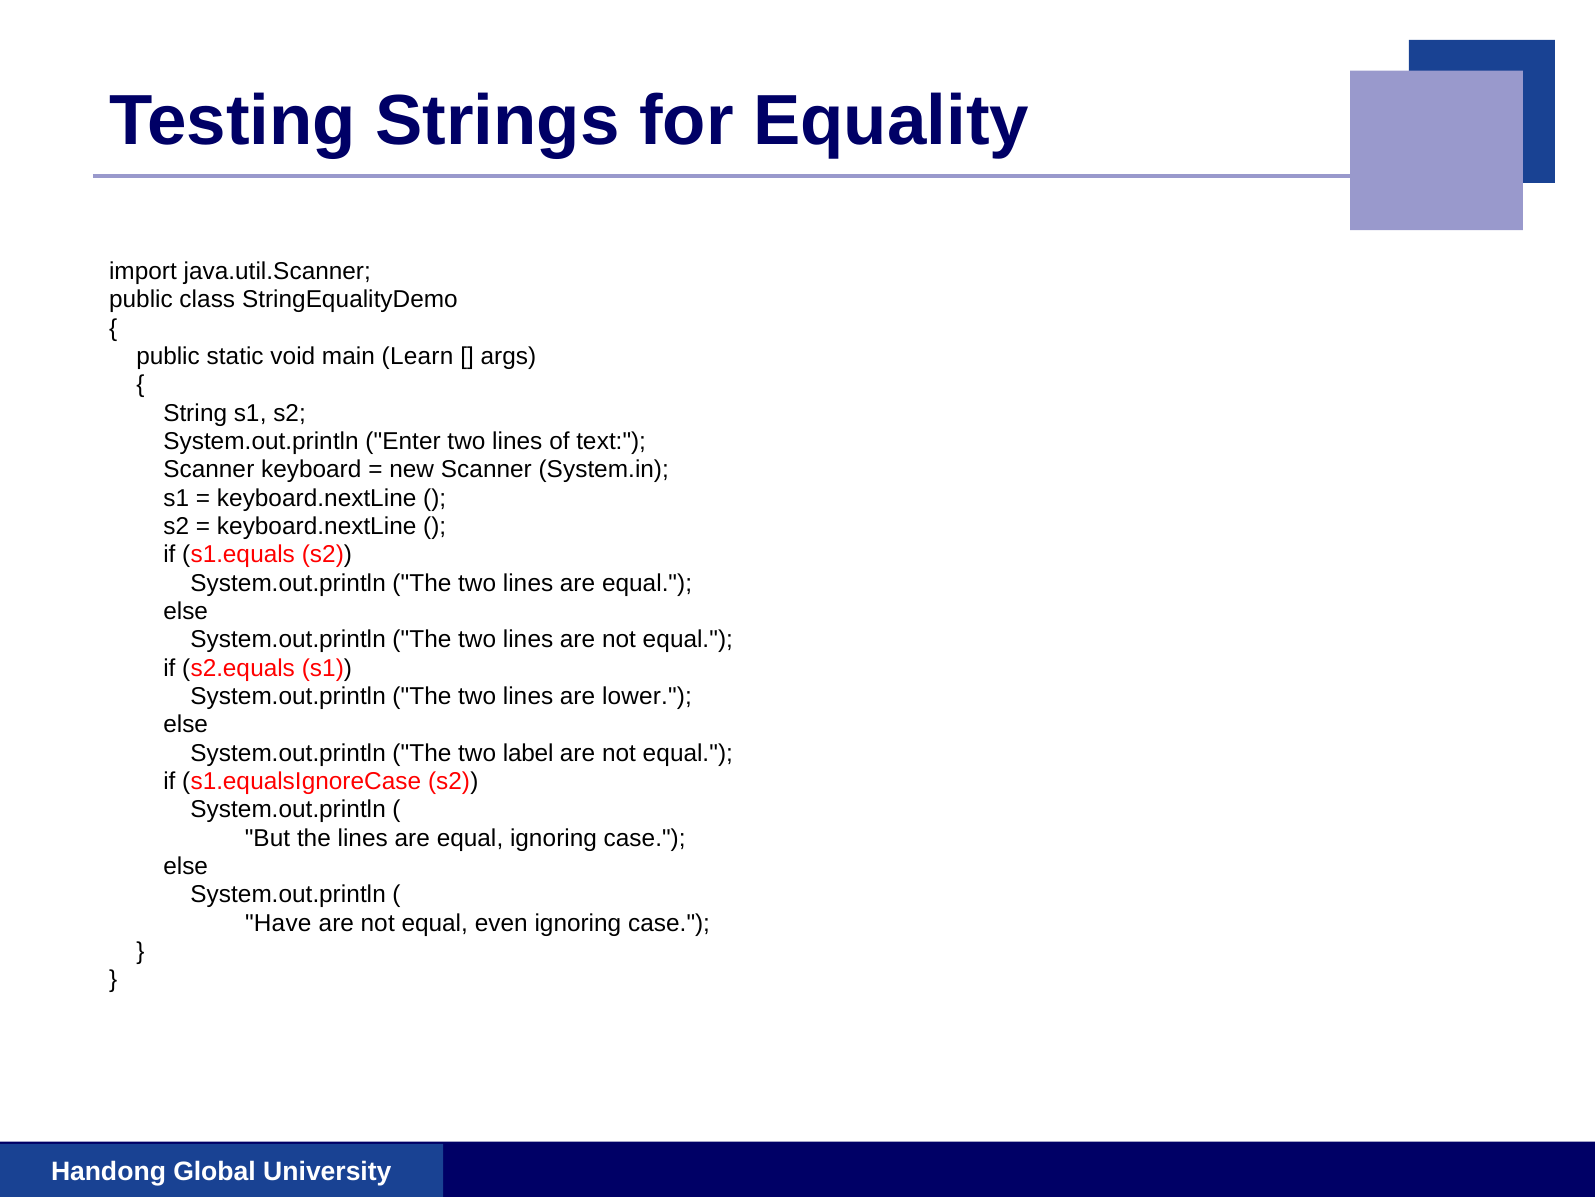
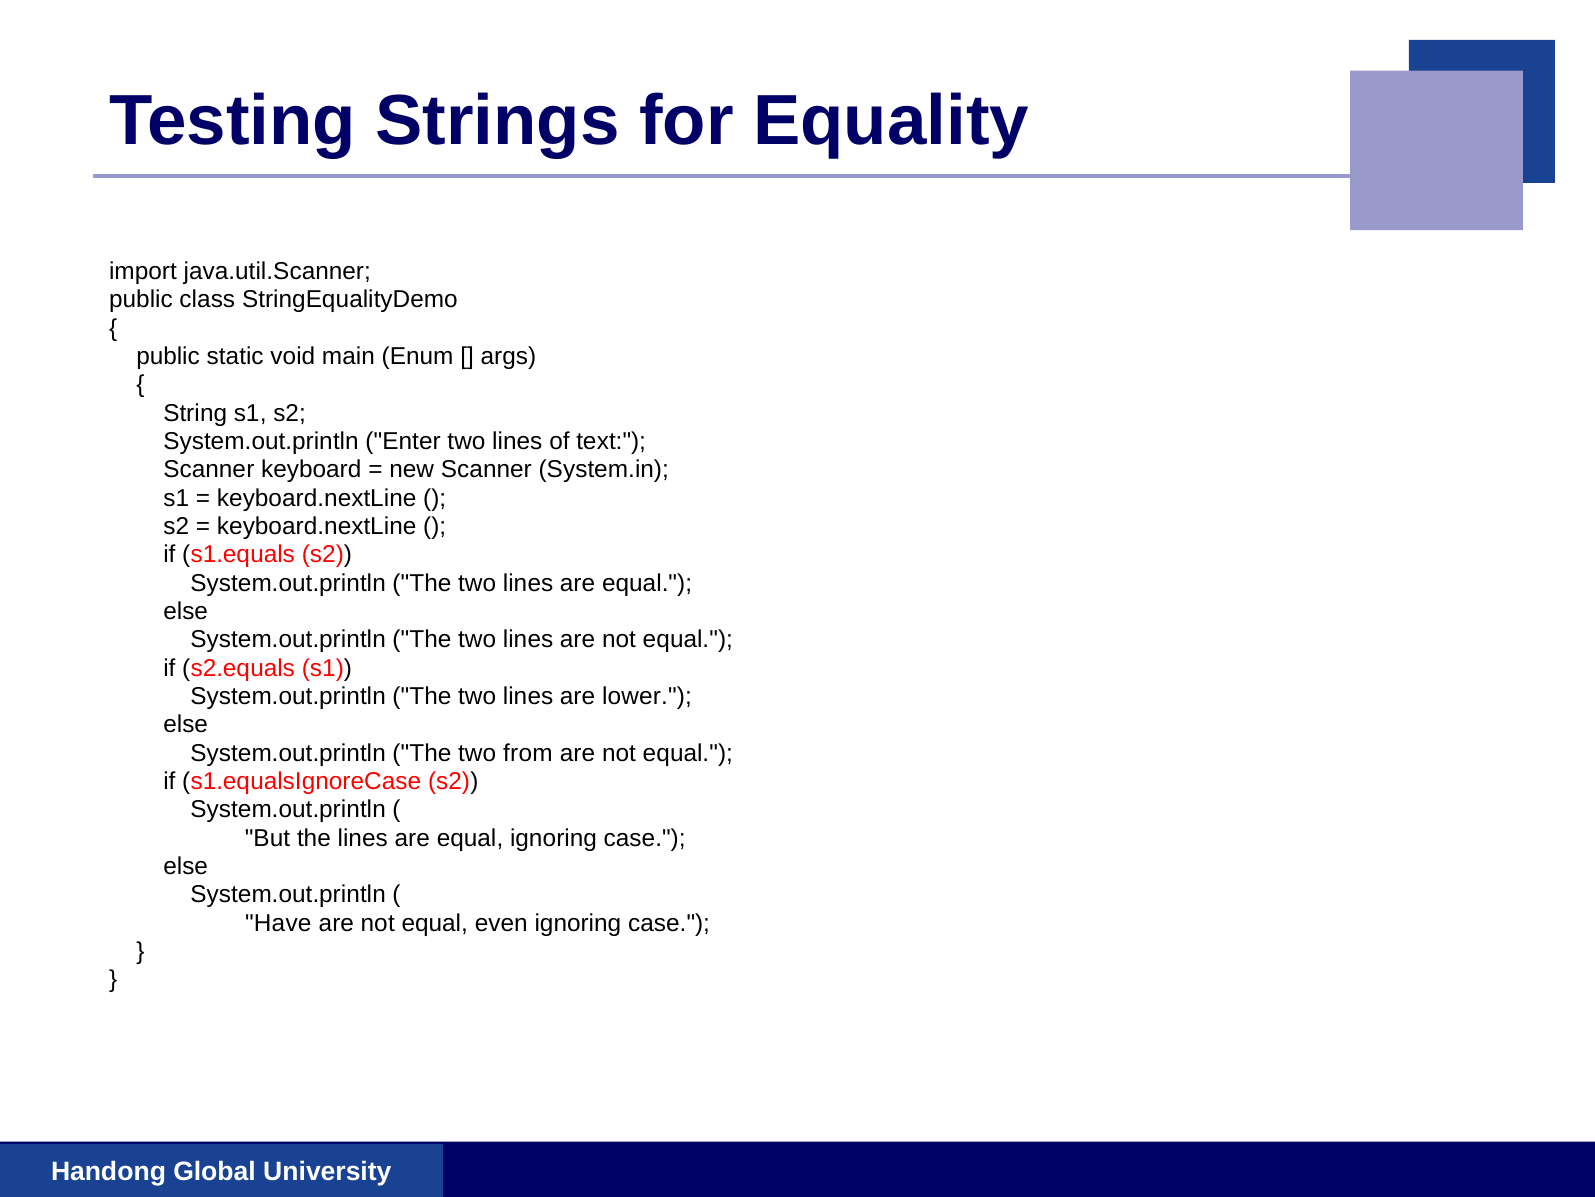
Learn: Learn -> Enum
label: label -> from
